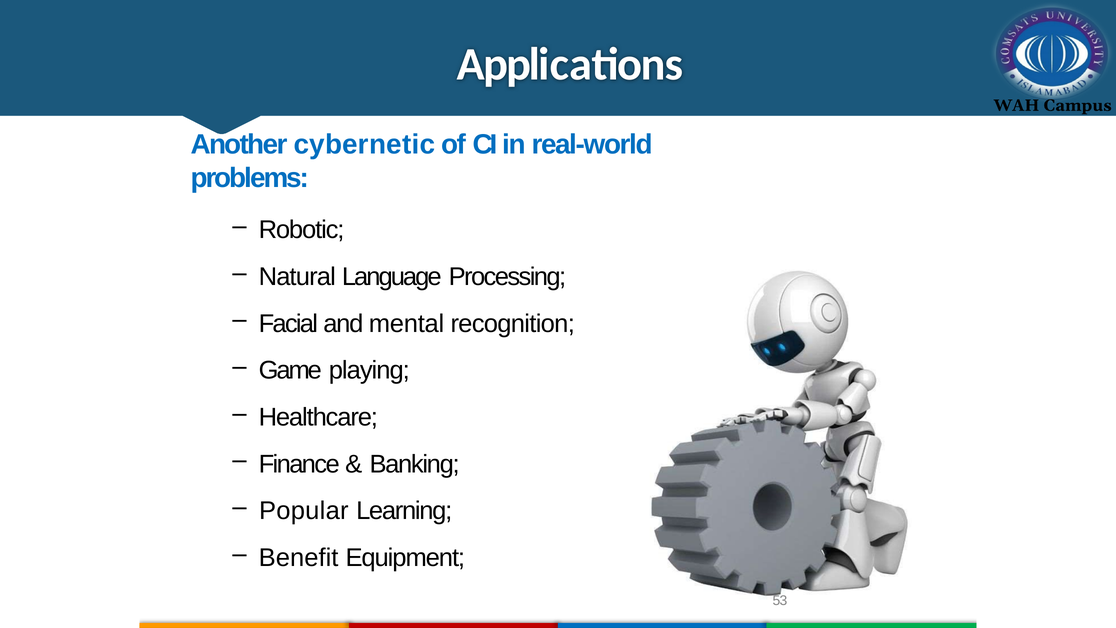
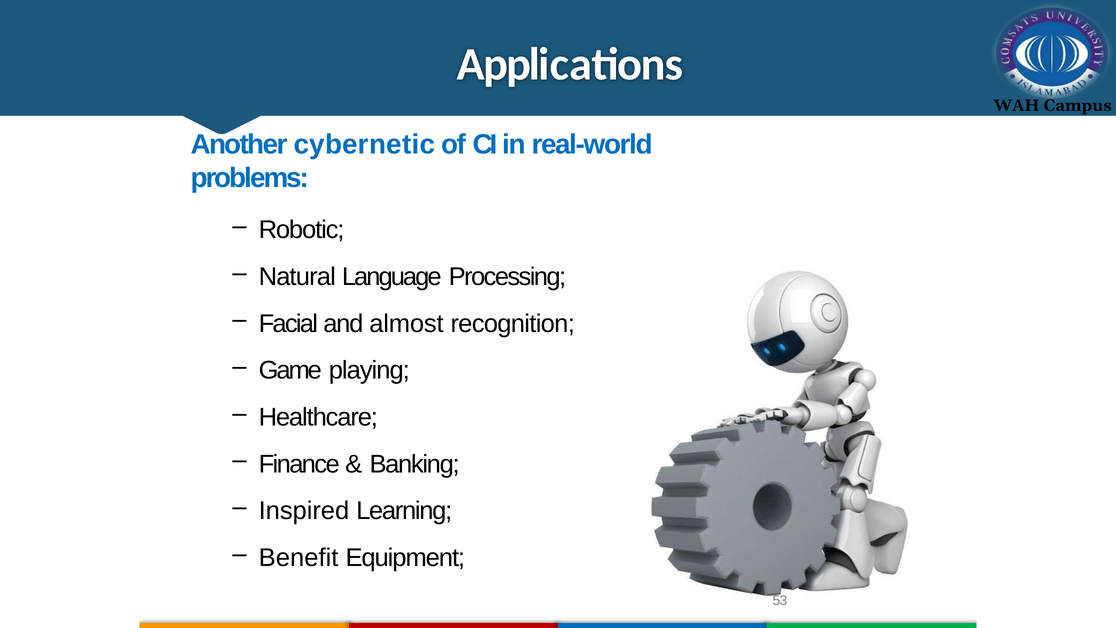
mental: mental -> almost
Popular: Popular -> Inspired
